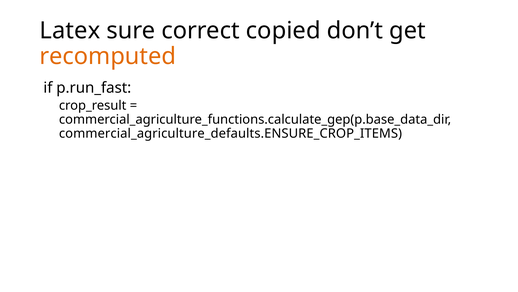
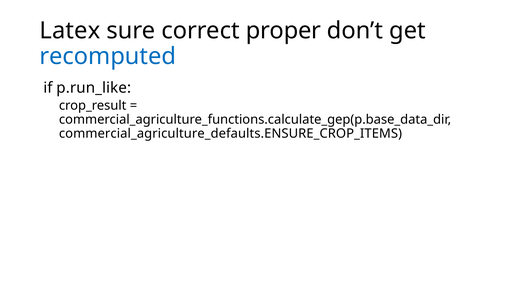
copied: copied -> proper
recomputed colour: orange -> blue
p.run_fast: p.run_fast -> p.run_like
